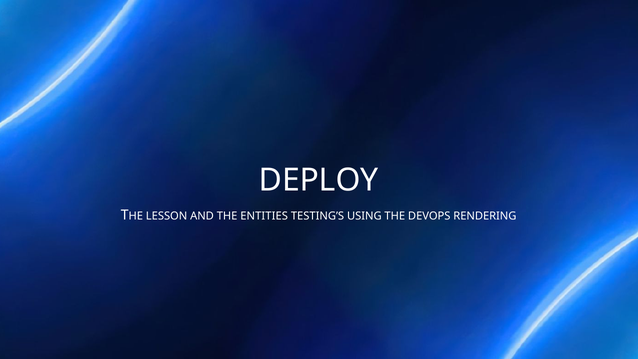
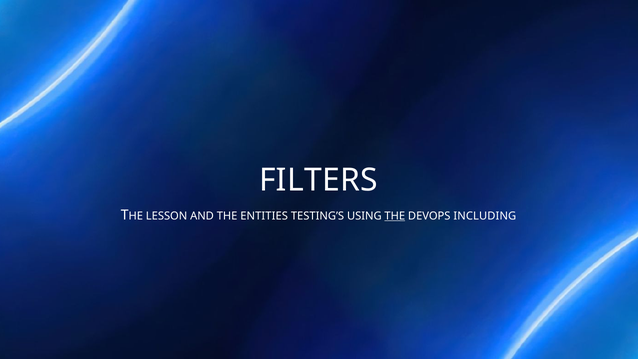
DEPLOY: DEPLOY -> FILTERS
THE at (395, 216) underline: none -> present
RENDERING: RENDERING -> INCLUDING
